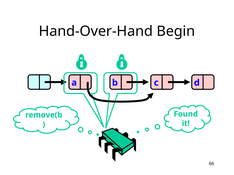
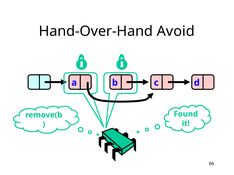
Begin: Begin -> Avoid
